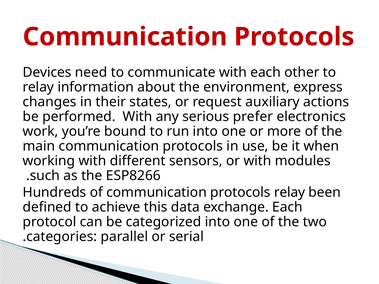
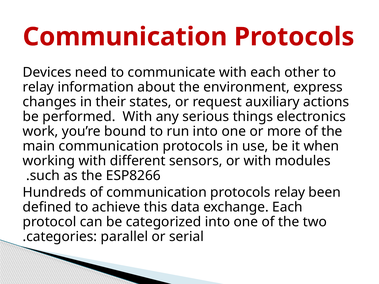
prefer: prefer -> things
